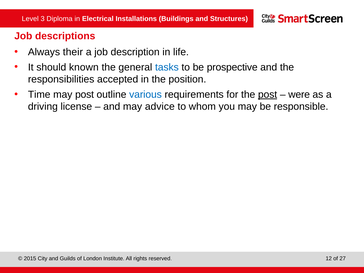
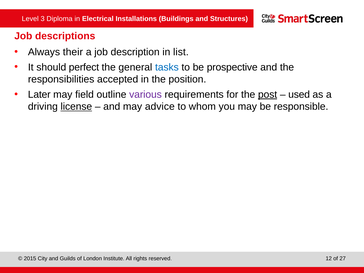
life: life -> list
known: known -> perfect
Time: Time -> Later
may post: post -> field
various colour: blue -> purple
were: were -> used
license underline: none -> present
